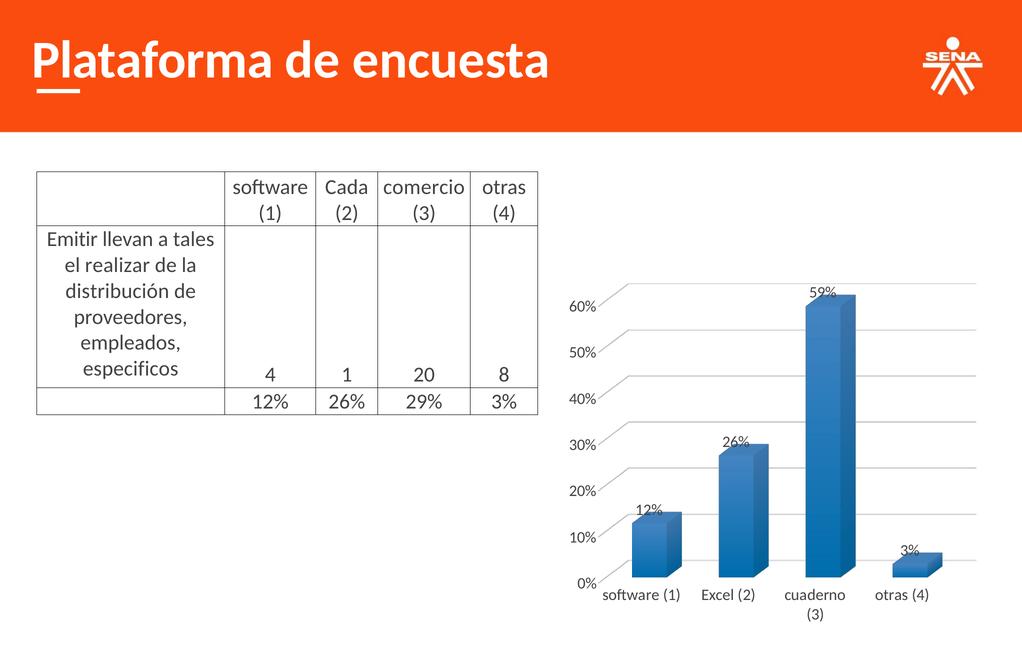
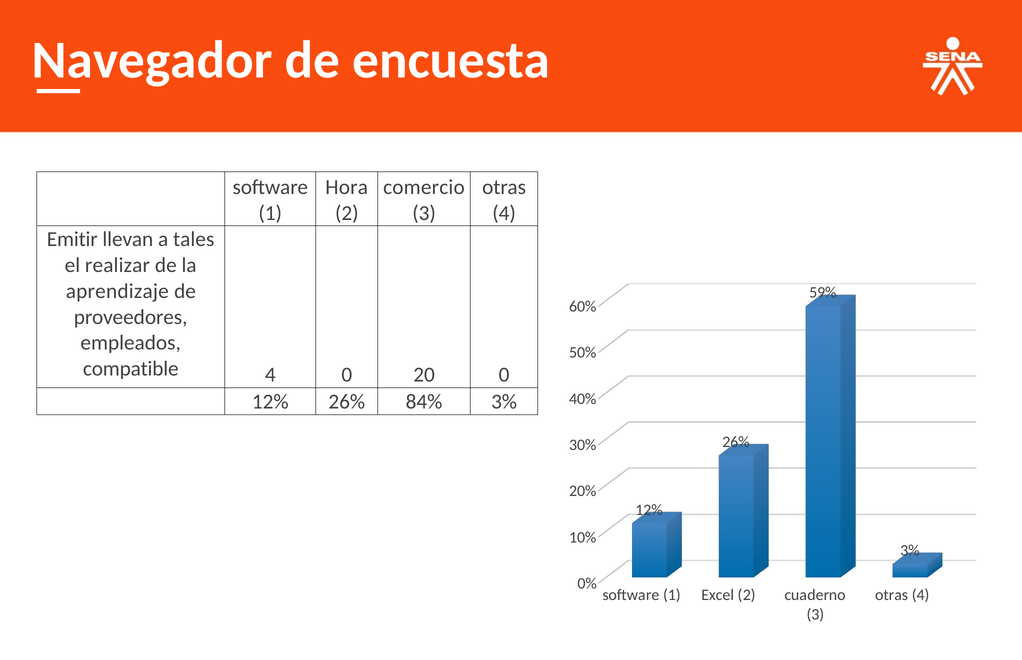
Plataforma: Plataforma -> Navegador
Cada: Cada -> Hora
distribución: distribución -> aprendizaje
especificos: especificos -> compatible
4 1: 1 -> 0
20 8: 8 -> 0
29%: 29% -> 84%
